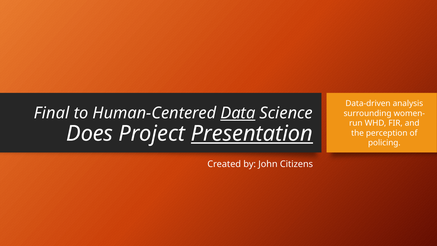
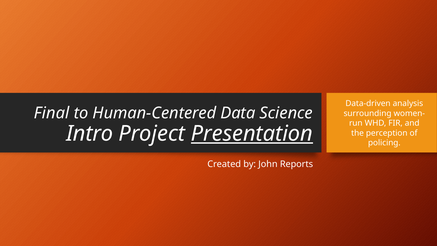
Data underline: present -> none
Does: Does -> Intro
Citizens: Citizens -> Reports
